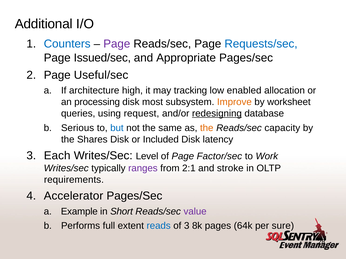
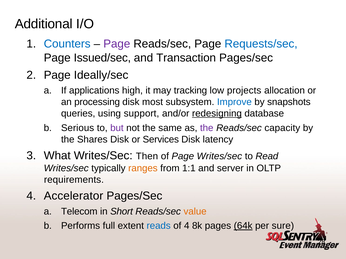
Appropriate: Appropriate -> Transaction
Useful/sec: Useful/sec -> Ideally/sec
architecture: architecture -> applications
enabled: enabled -> projects
Improve colour: orange -> blue
worksheet: worksheet -> snapshots
request: request -> support
but colour: blue -> purple
the at (207, 128) colour: orange -> purple
Included: Included -> Services
Each: Each -> What
Level: Level -> Then
Page Factor/sec: Factor/sec -> Writes/sec
Work: Work -> Read
ranges colour: purple -> orange
2:1: 2:1 -> 1:1
stroke: stroke -> server
Example: Example -> Telecom
value colour: purple -> orange
of 3: 3 -> 4
64k underline: none -> present
